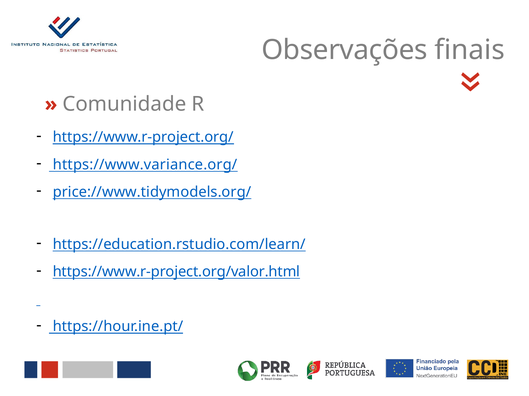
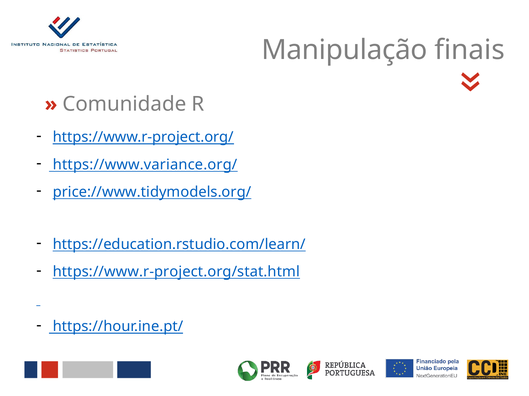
Observações: Observações -> Manipulação
https://www.r-project.org/valor.html: https://www.r-project.org/valor.html -> https://www.r-project.org/stat.html
